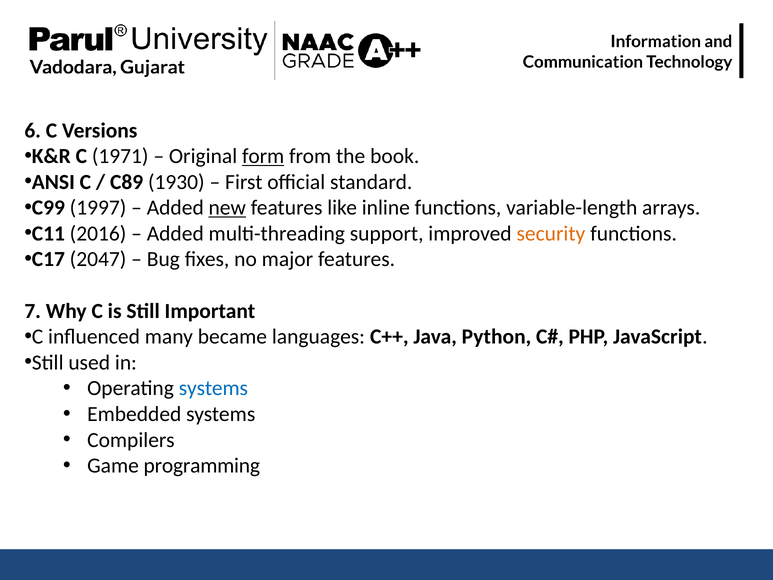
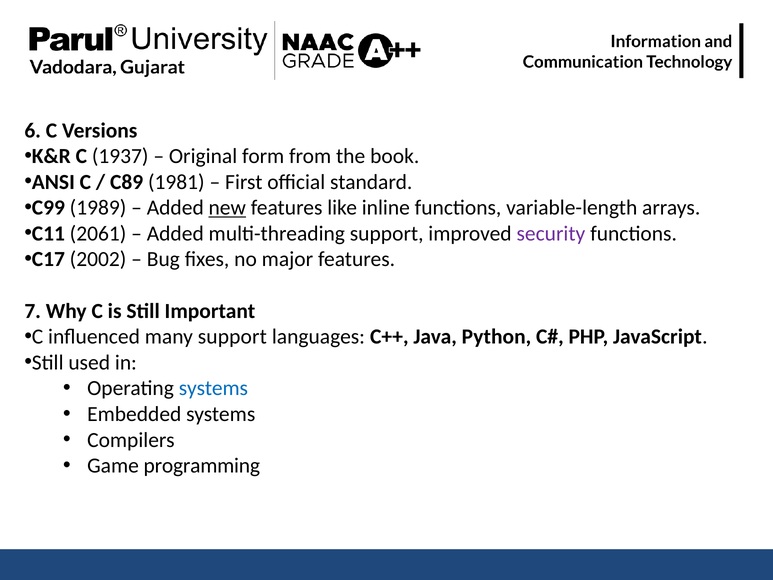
1971: 1971 -> 1937
form underline: present -> none
1930: 1930 -> 1981
1997: 1997 -> 1989
2016: 2016 -> 2061
security colour: orange -> purple
2047: 2047 -> 2002
many became: became -> support
